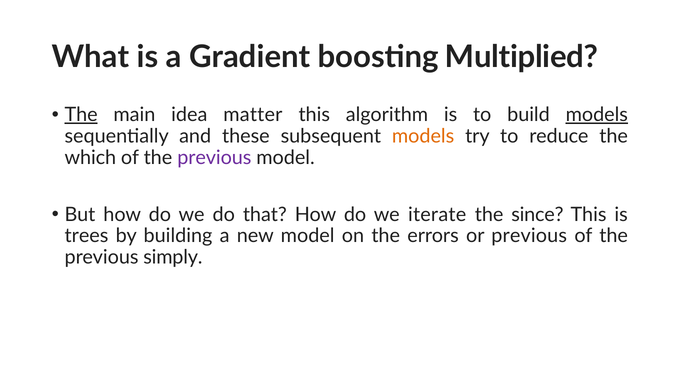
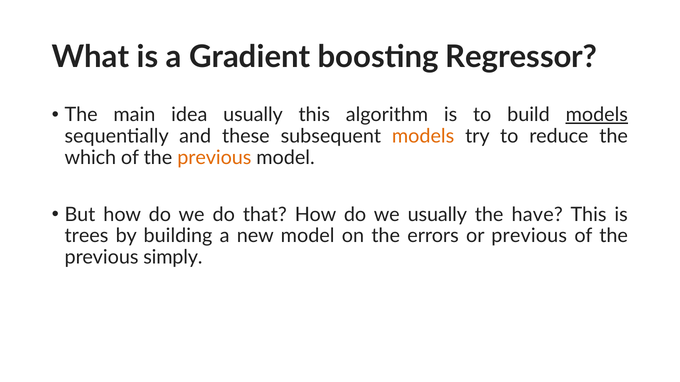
Multiplied: Multiplied -> Regressor
The at (81, 115) underline: present -> none
idea matter: matter -> usually
previous at (214, 158) colour: purple -> orange
we iterate: iterate -> usually
since: since -> have
